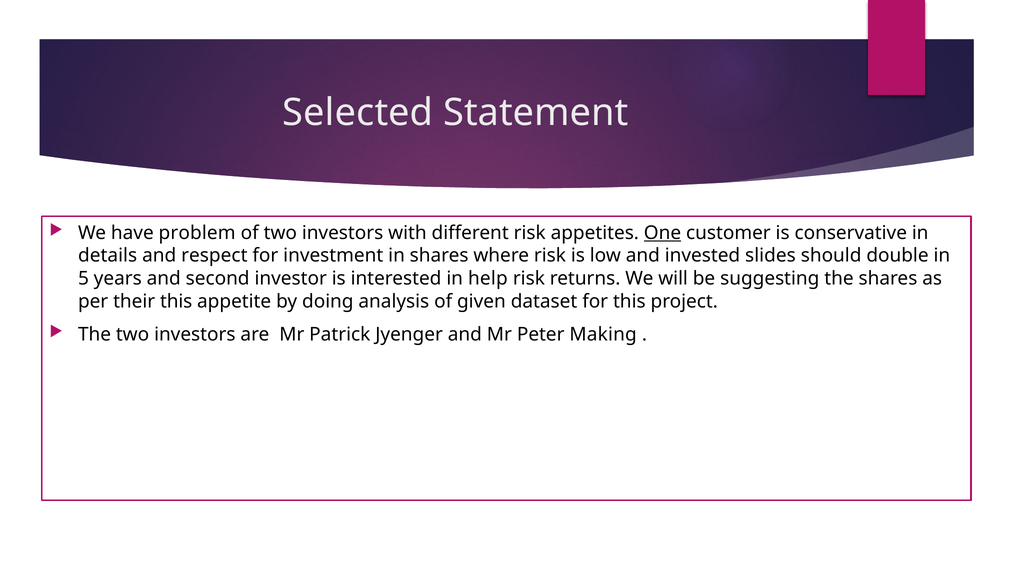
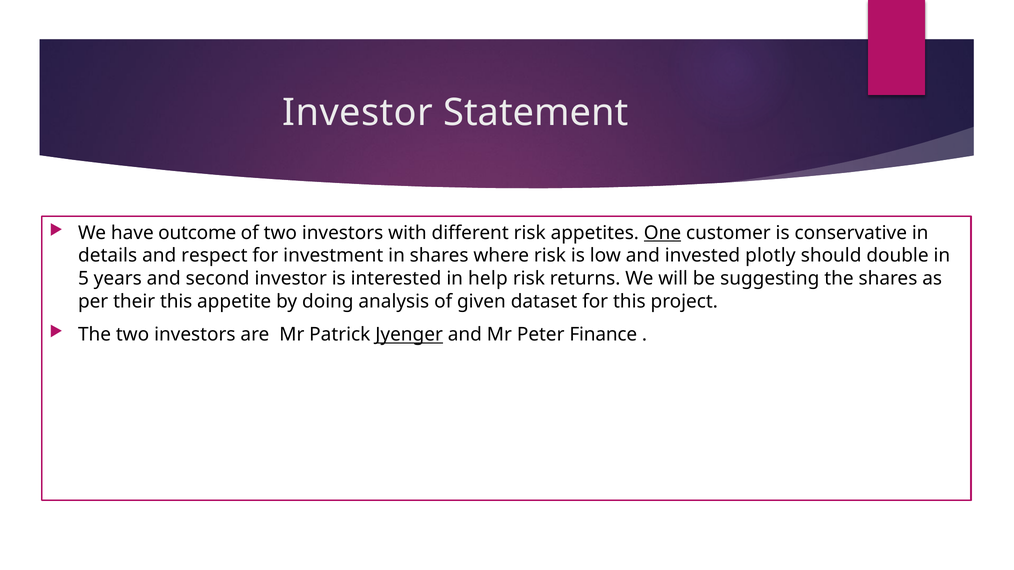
Selected at (358, 113): Selected -> Investor
problem: problem -> outcome
slides: slides -> plotly
Jyenger underline: none -> present
Making: Making -> Finance
